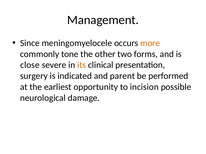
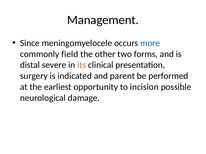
more colour: orange -> blue
tone: tone -> field
close: close -> distal
